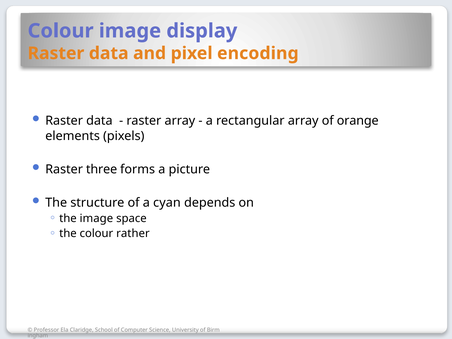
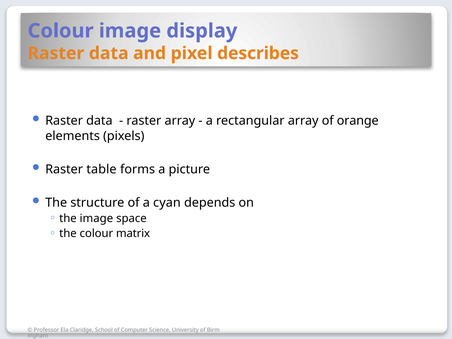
encoding: encoding -> describes
three: three -> table
rather: rather -> matrix
